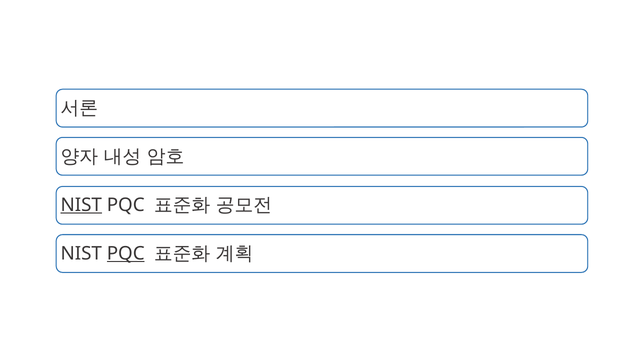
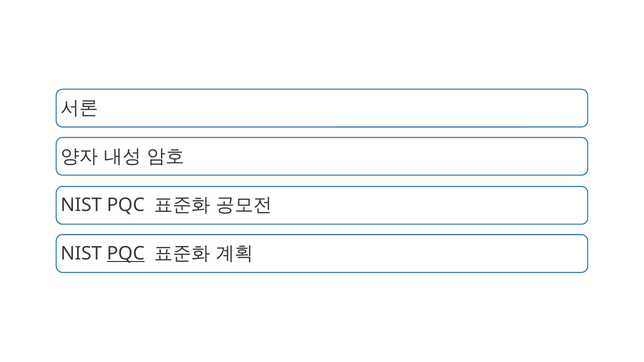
NIST at (81, 205) underline: present -> none
